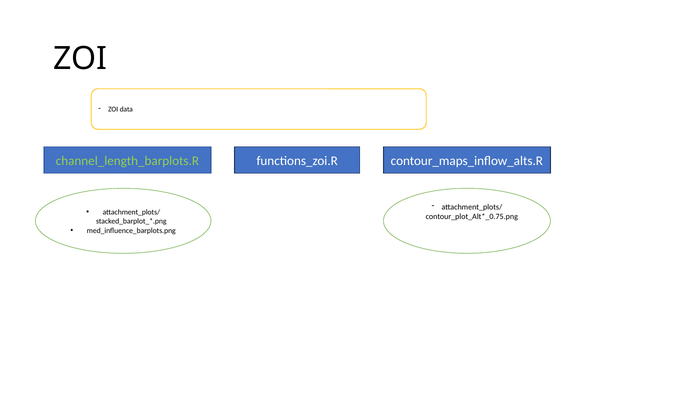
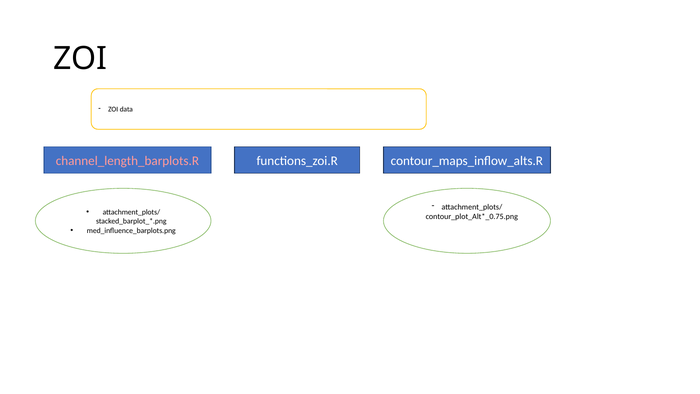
channel_length_barplots.R colour: light green -> pink
